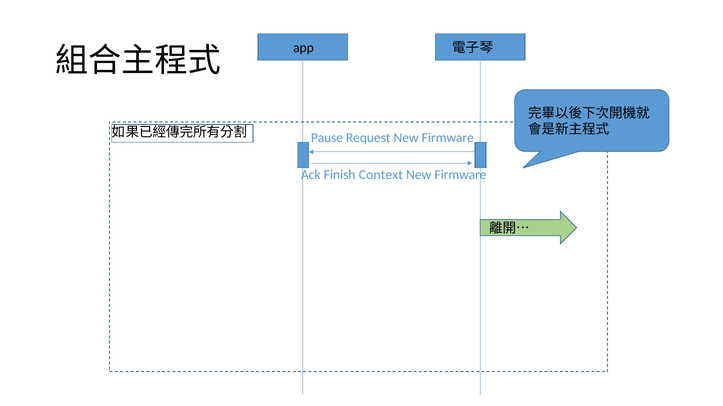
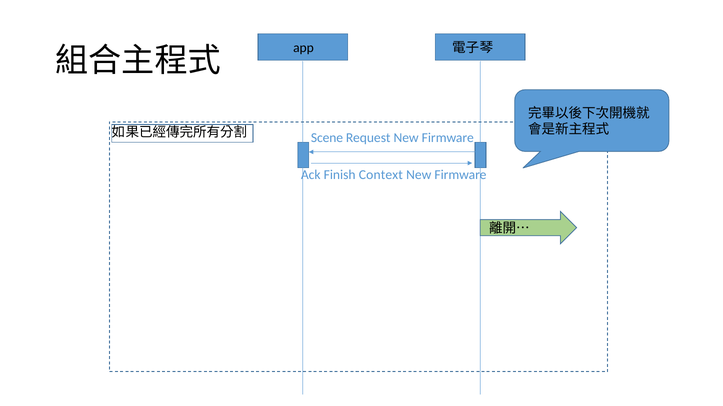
Pause: Pause -> Scene
